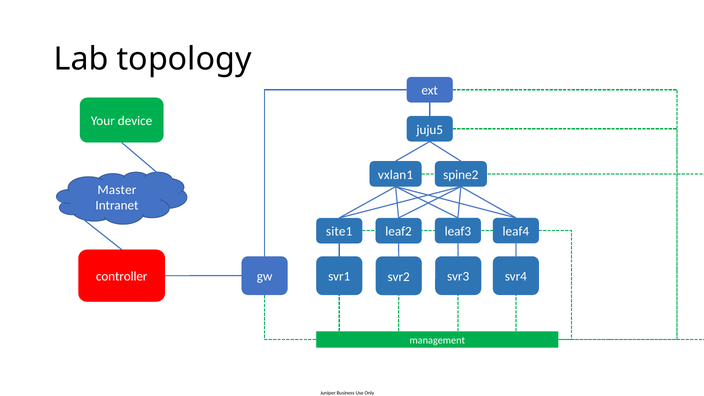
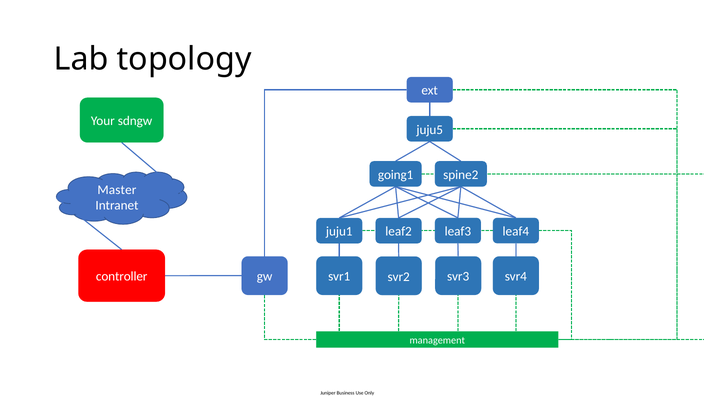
device: device -> sdngw
vxlan1: vxlan1 -> going1
site1: site1 -> juju1
